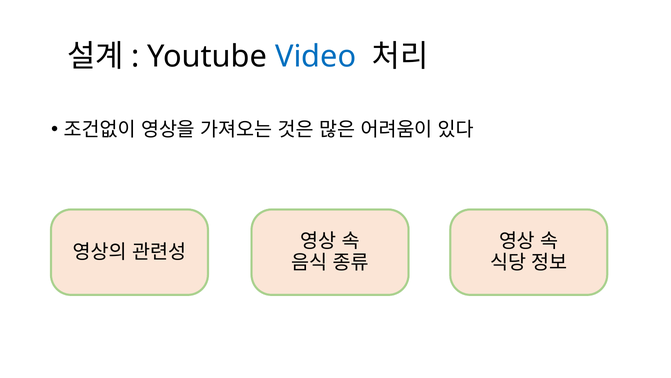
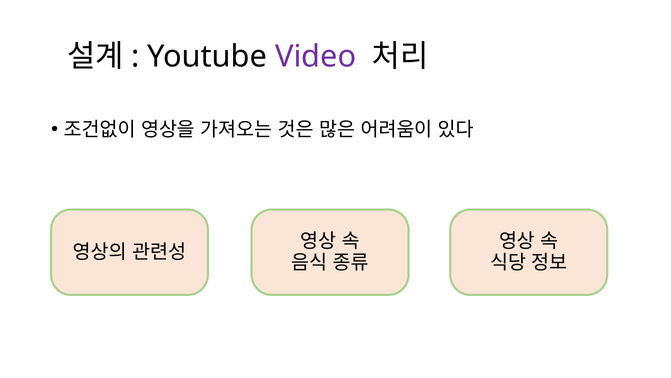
Video colour: blue -> purple
